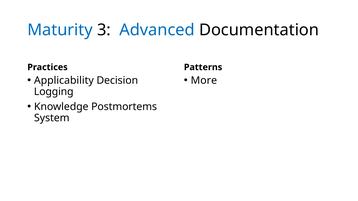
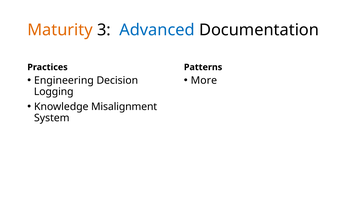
Maturity colour: blue -> orange
Applicability: Applicability -> Engineering
Postmortems: Postmortems -> Misalignment
